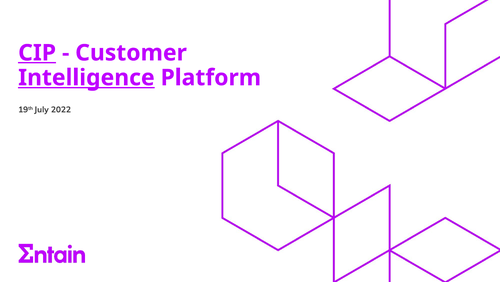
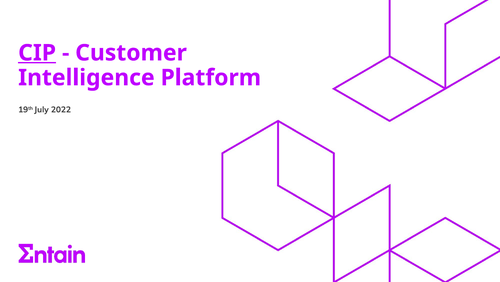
Intelligence underline: present -> none
